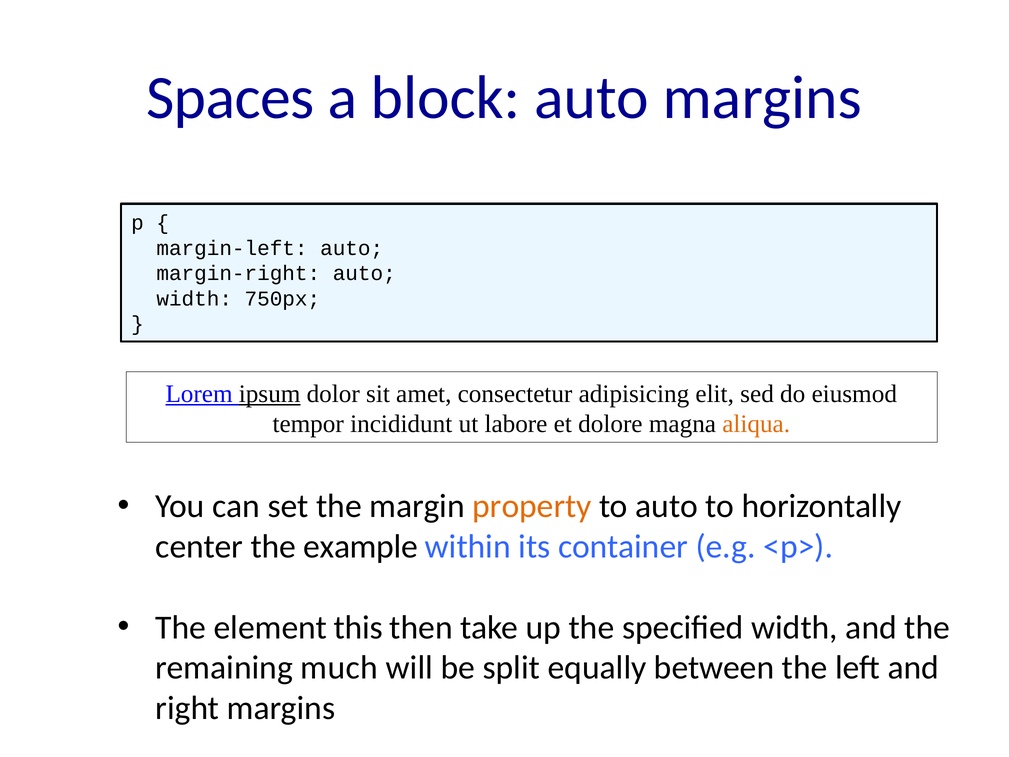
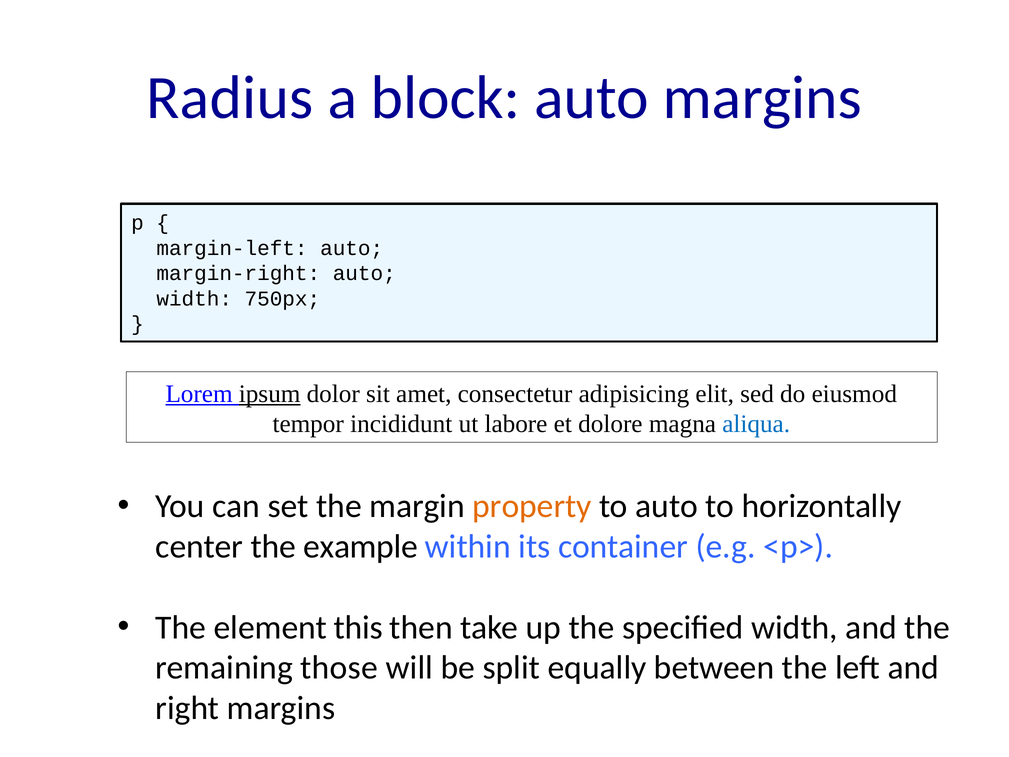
Spaces: Spaces -> Radius
aliqua colour: orange -> blue
much: much -> those
